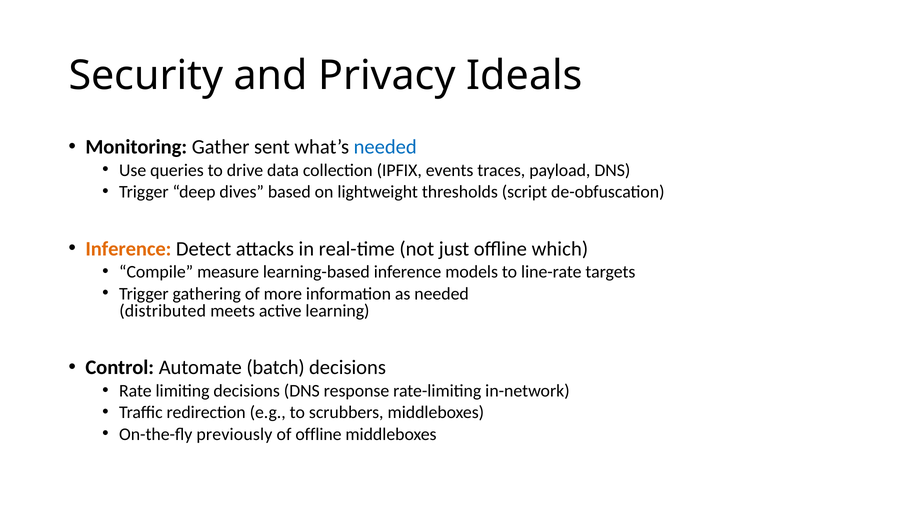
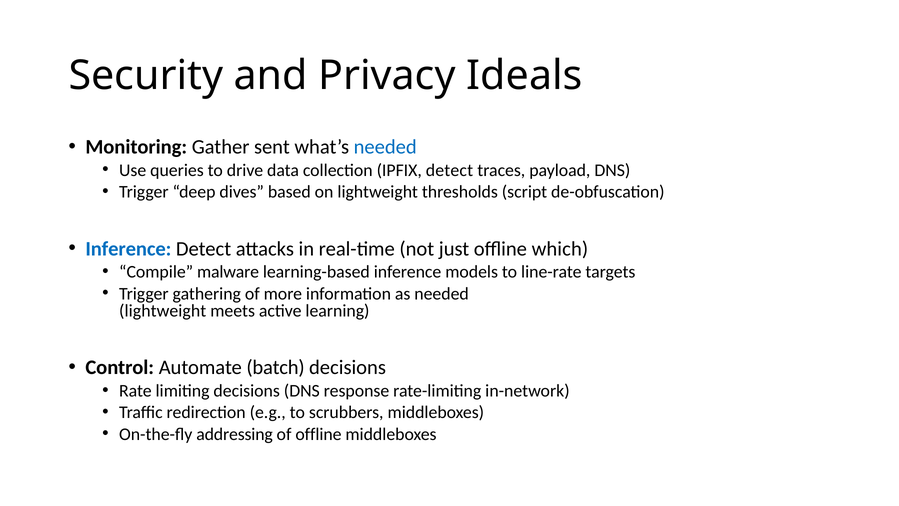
IPFIX events: events -> detect
Inference at (128, 249) colour: orange -> blue
measure: measure -> malware
distributed at (163, 311): distributed -> lightweight
previously: previously -> addressing
